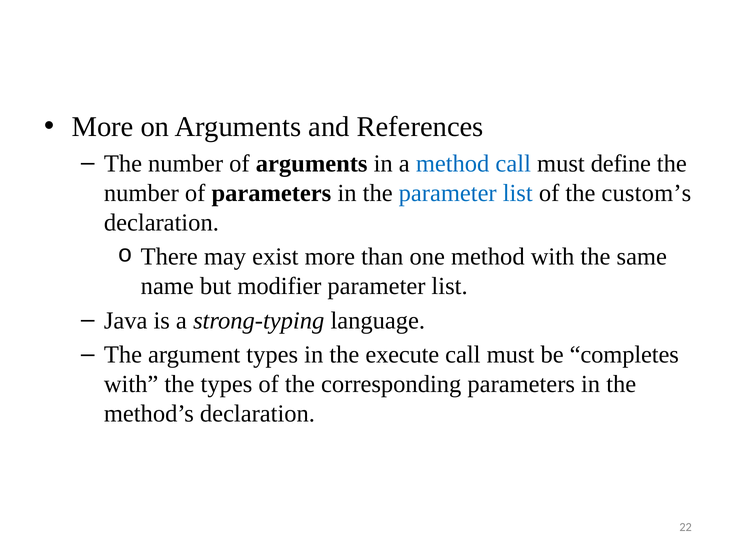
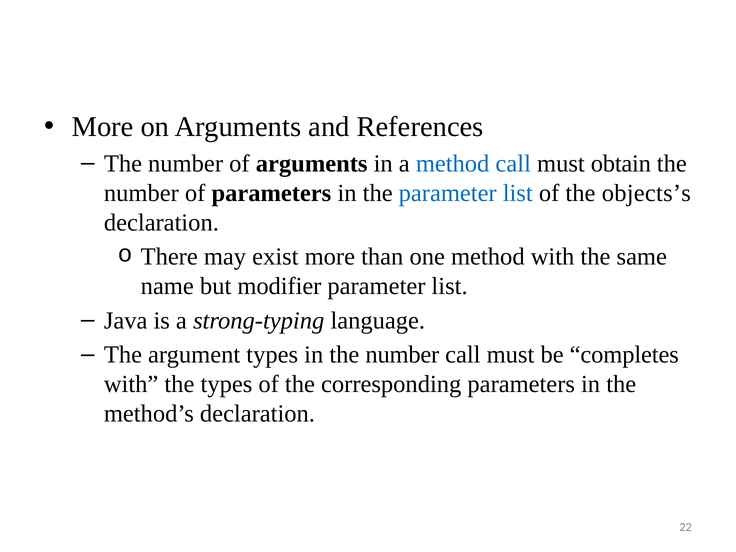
define: define -> obtain
custom’s: custom’s -> objects’s
in the execute: execute -> number
